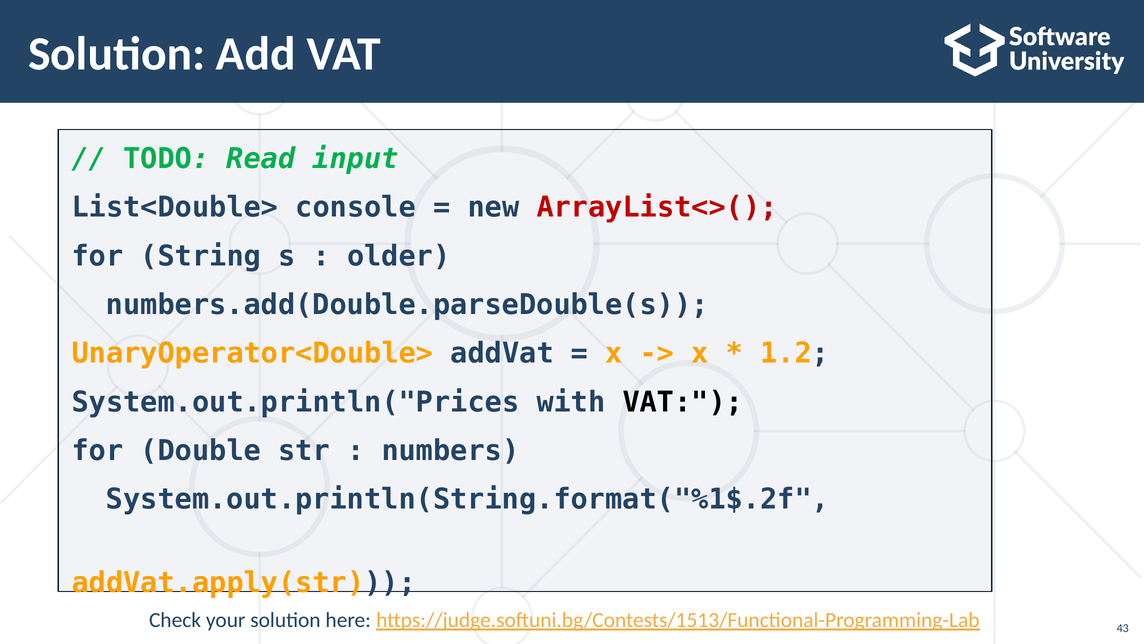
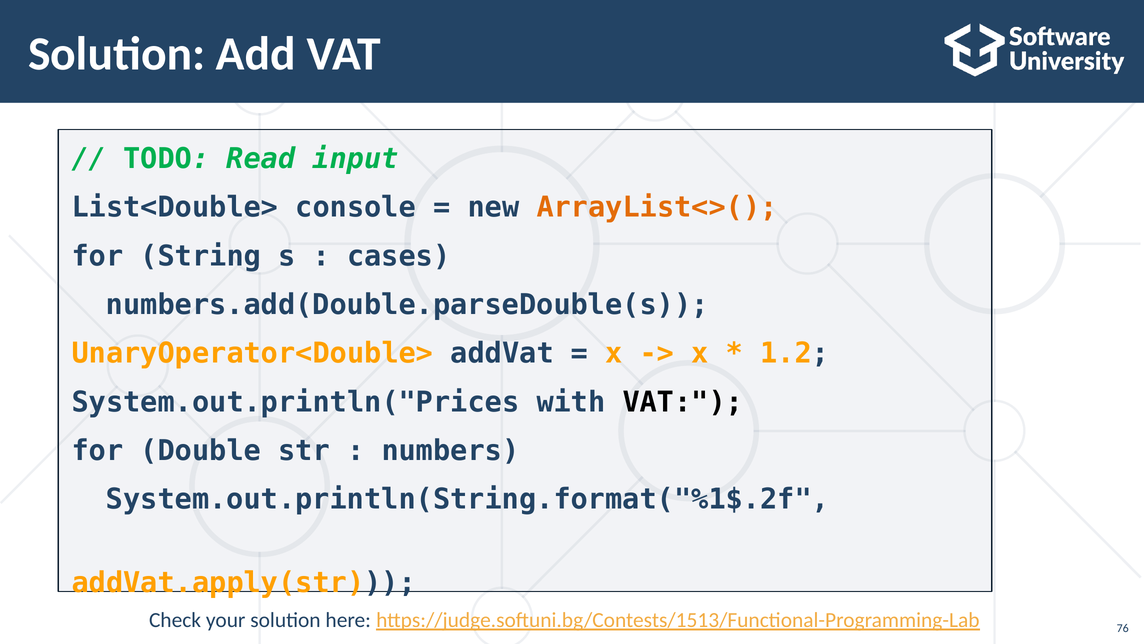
ArrayList<>( colour: red -> orange
older: older -> cases
43: 43 -> 76
